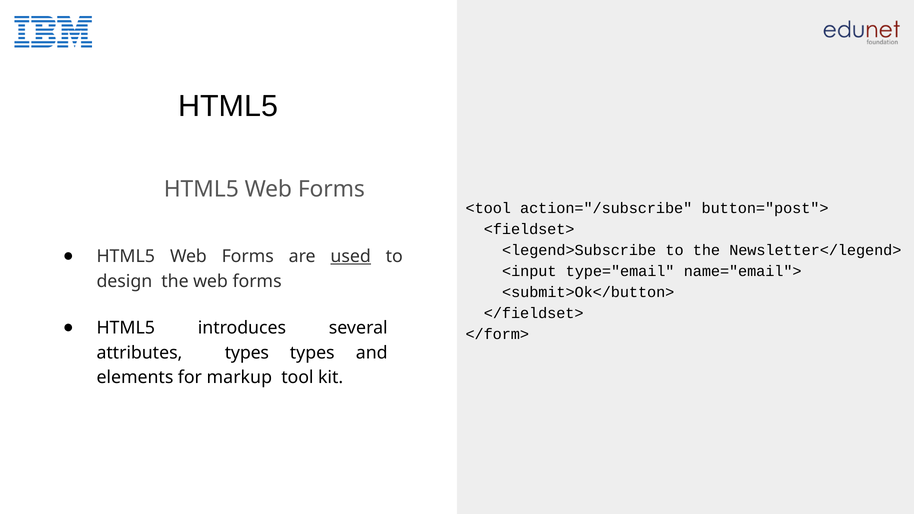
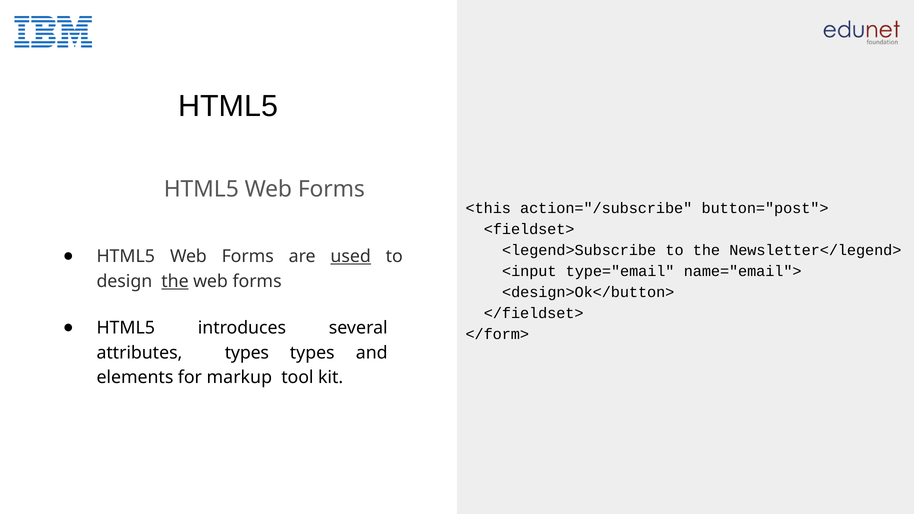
<tool: <tool -> <this
the at (175, 281) underline: none -> present
<submit>Ok</button>: <submit>Ok</button> -> <design>Ok</button>
